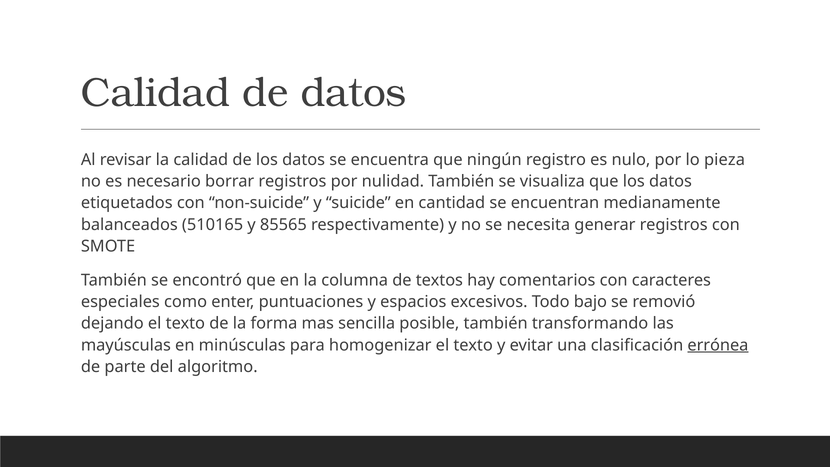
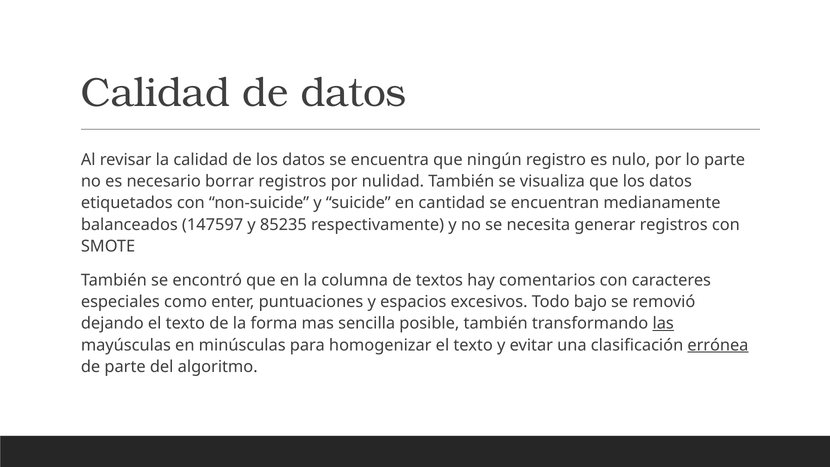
lo pieza: pieza -> parte
510165: 510165 -> 147597
85565: 85565 -> 85235
las underline: none -> present
